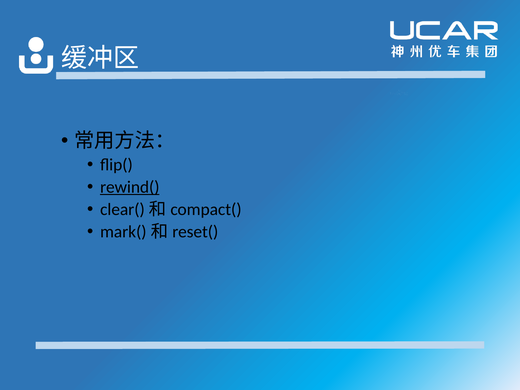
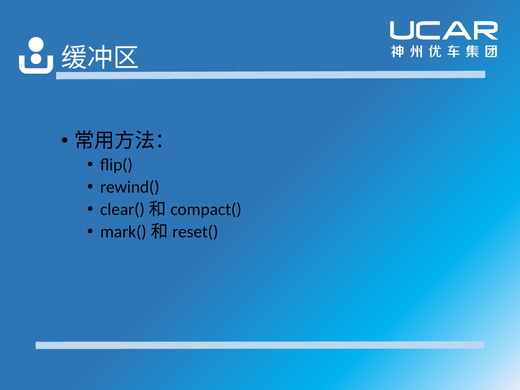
rewind( underline: present -> none
